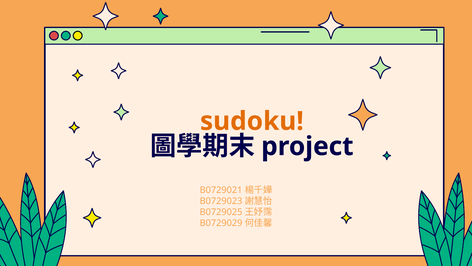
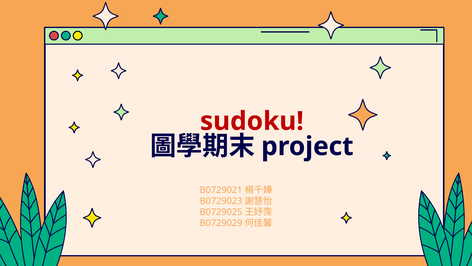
sudoku colour: orange -> red
